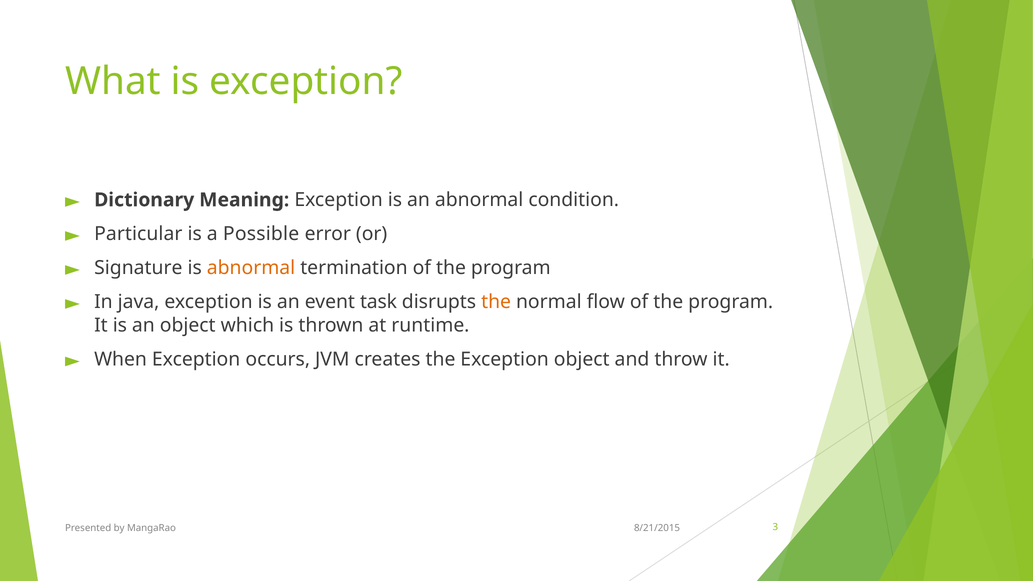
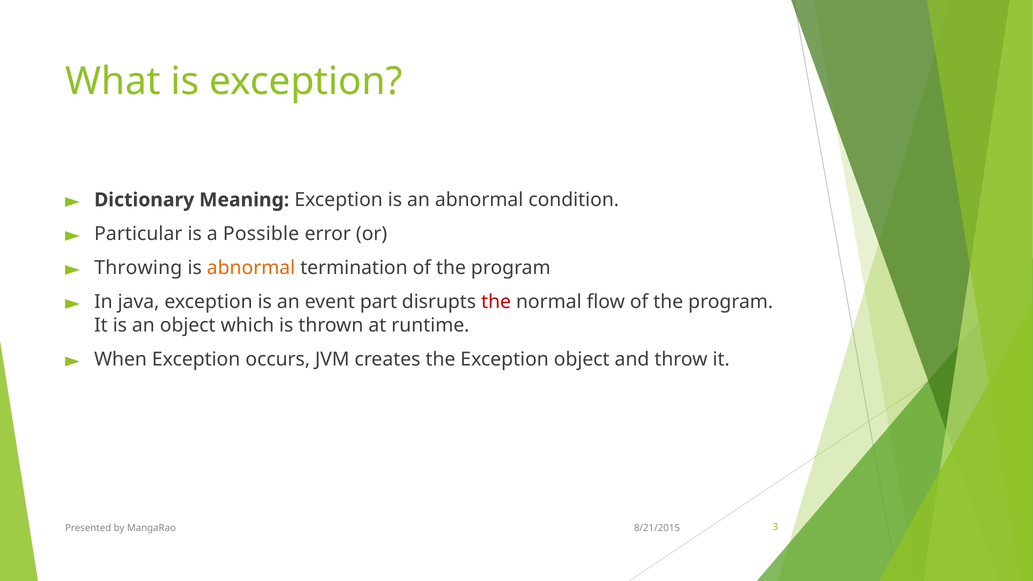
Signature: Signature -> Throwing
task: task -> part
the at (496, 302) colour: orange -> red
